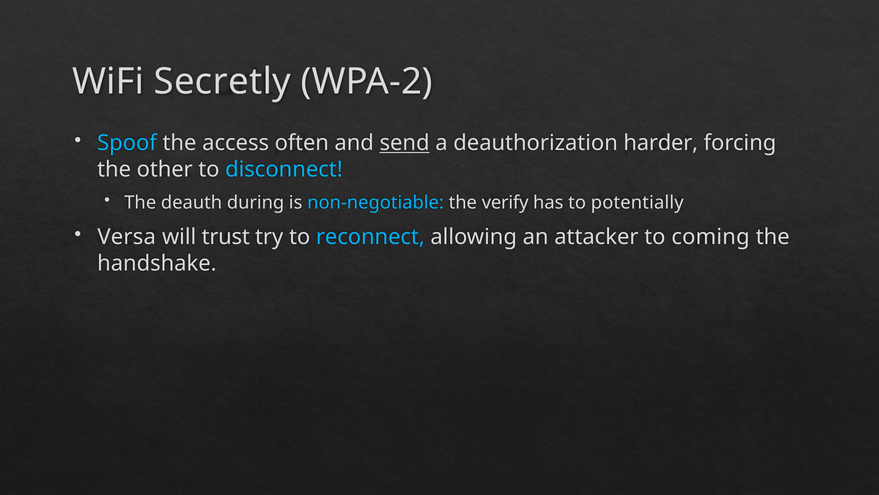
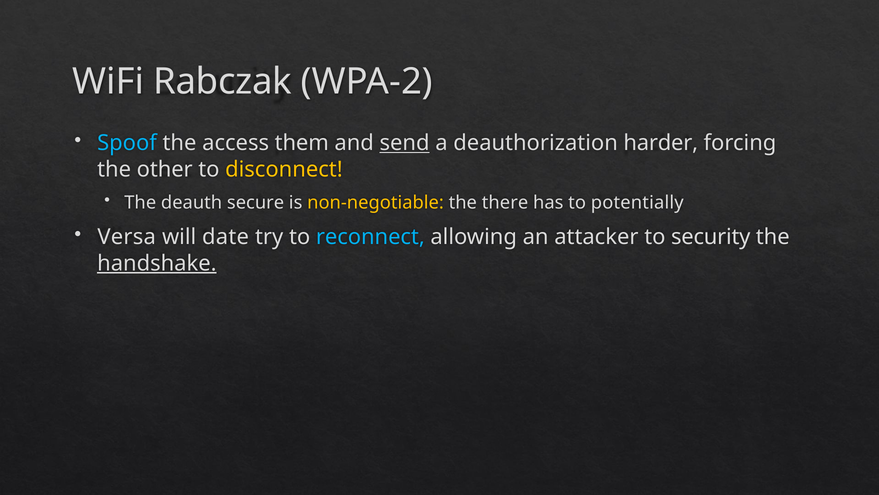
Secretly: Secretly -> Rabczak
often: often -> them
disconnect colour: light blue -> yellow
during: during -> secure
non-negotiable colour: light blue -> yellow
verify: verify -> there
trust: trust -> date
coming: coming -> security
handshake underline: none -> present
